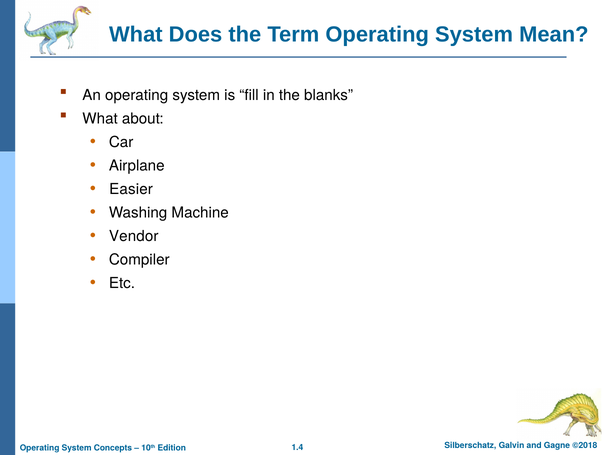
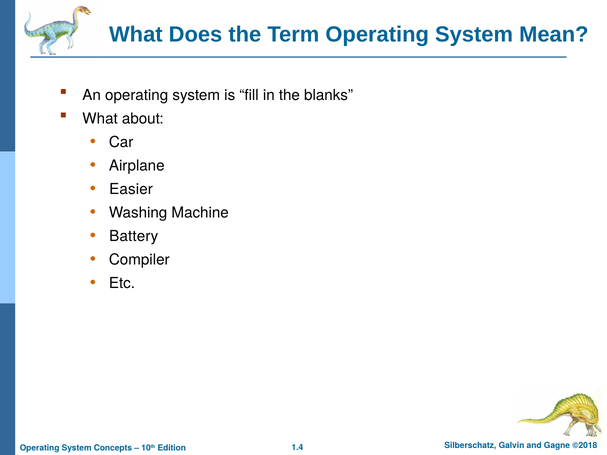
Vendor: Vendor -> Battery
